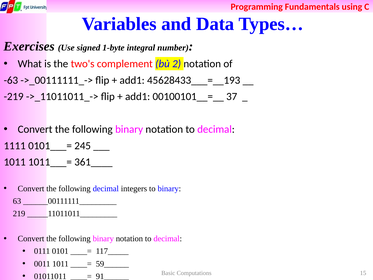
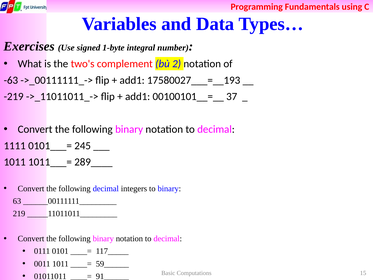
45628433___=__193: 45628433___=__193 -> 17580027___=__193
361____: 361____ -> 289____
